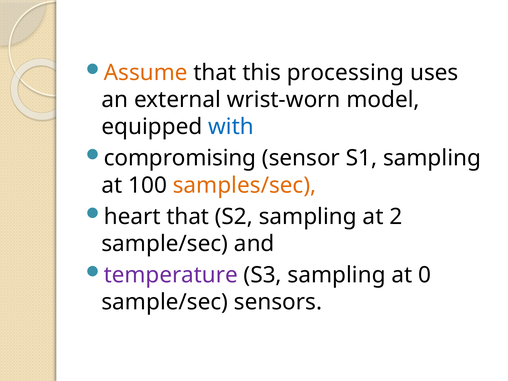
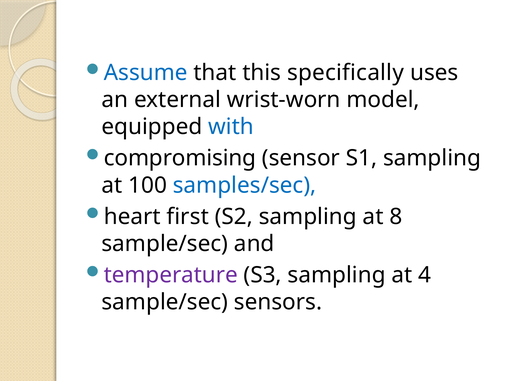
Assume colour: orange -> blue
processing: processing -> specifically
samples/sec colour: orange -> blue
heart that: that -> first
2: 2 -> 8
0: 0 -> 4
